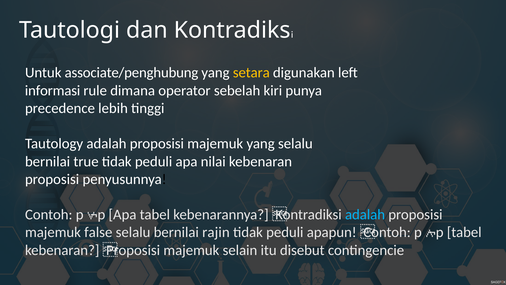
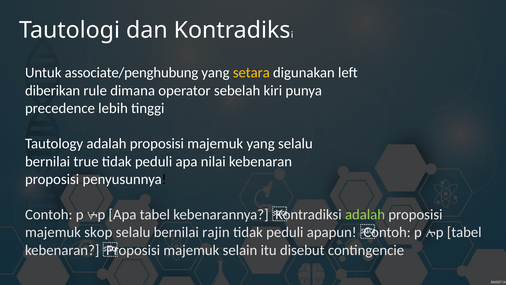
informasi: informasi -> diberikan
adalah at (365, 214) colour: light blue -> light green
false: false -> skop
